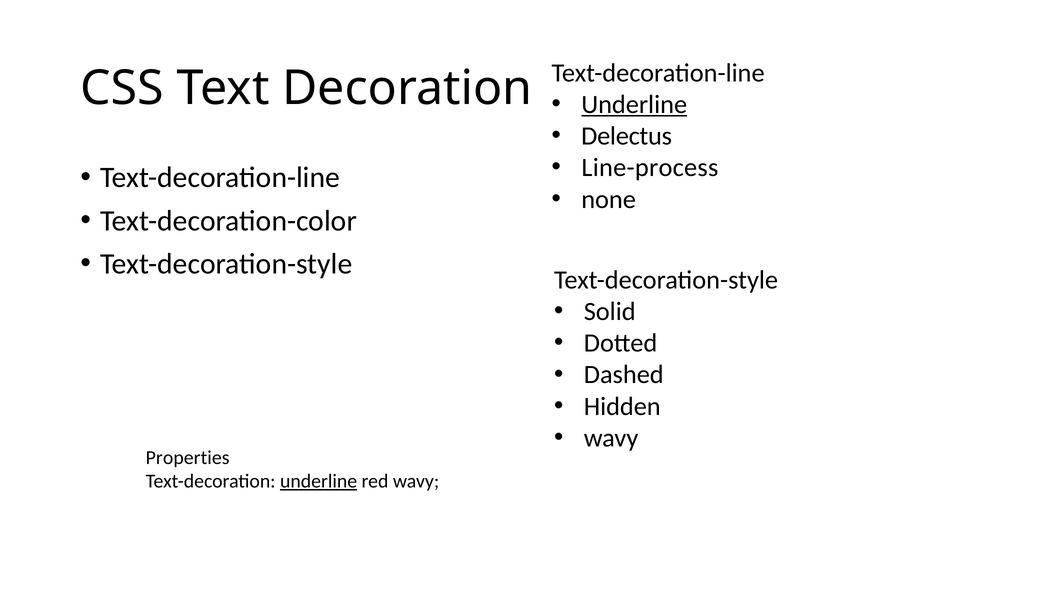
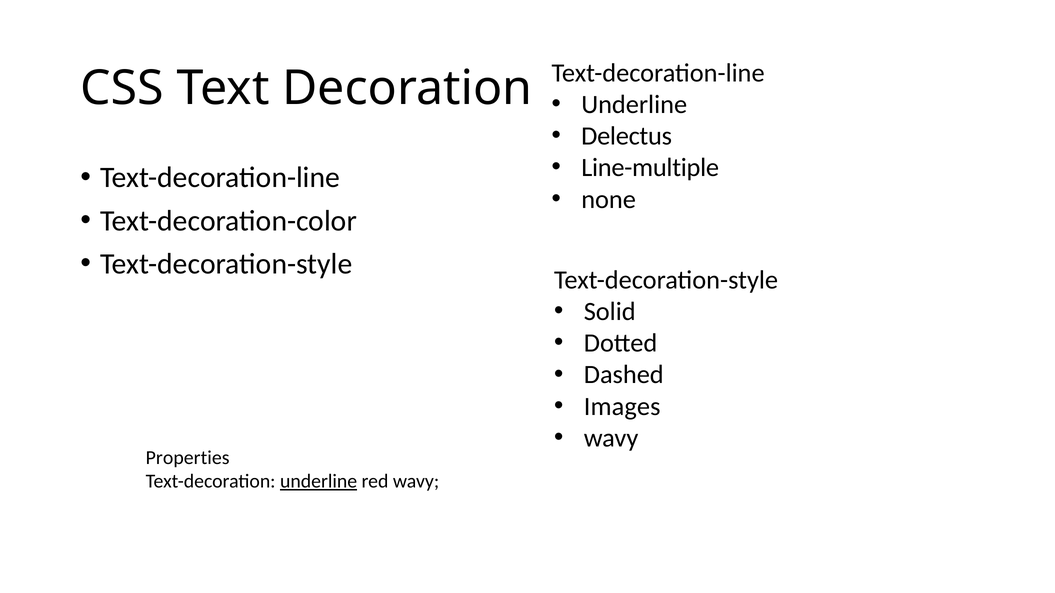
Underline at (634, 105) underline: present -> none
Line-process: Line-process -> Line-multiple
Hidden: Hidden -> Images
